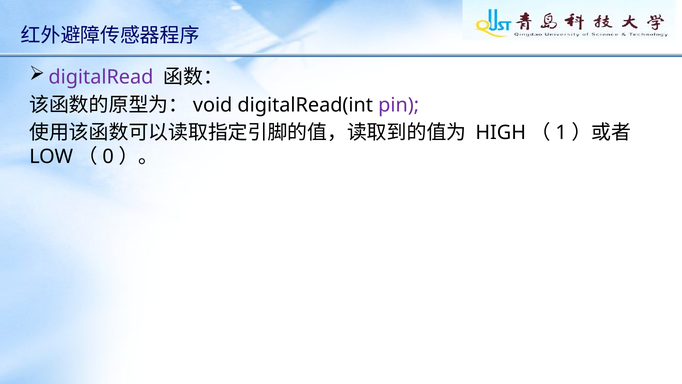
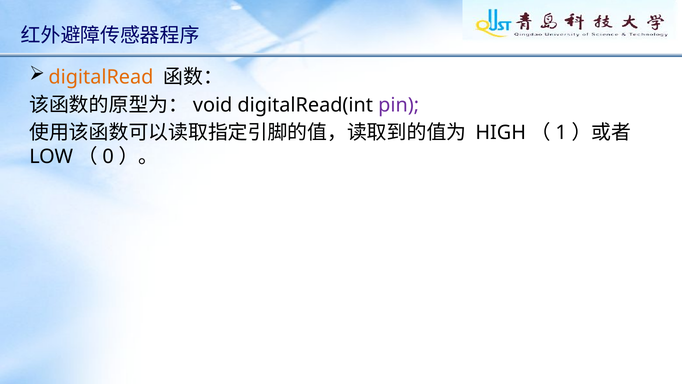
digitalRead colour: purple -> orange
